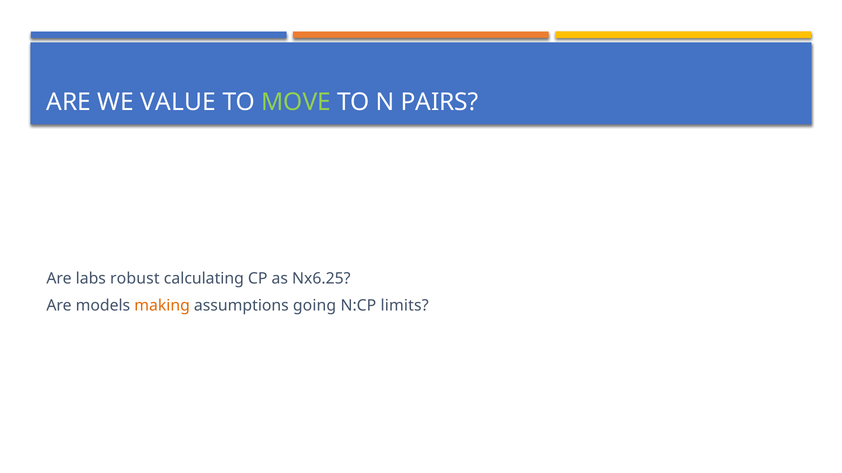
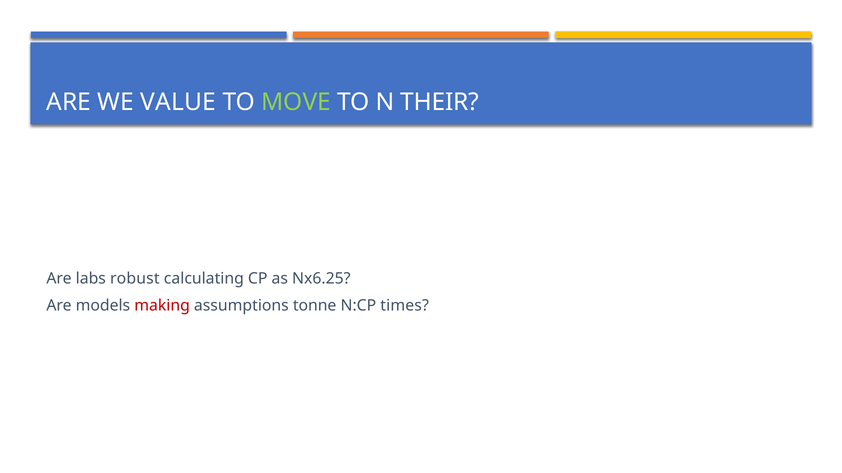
PAIRS: PAIRS -> THEIR
making colour: orange -> red
going: going -> tonne
limits: limits -> times
